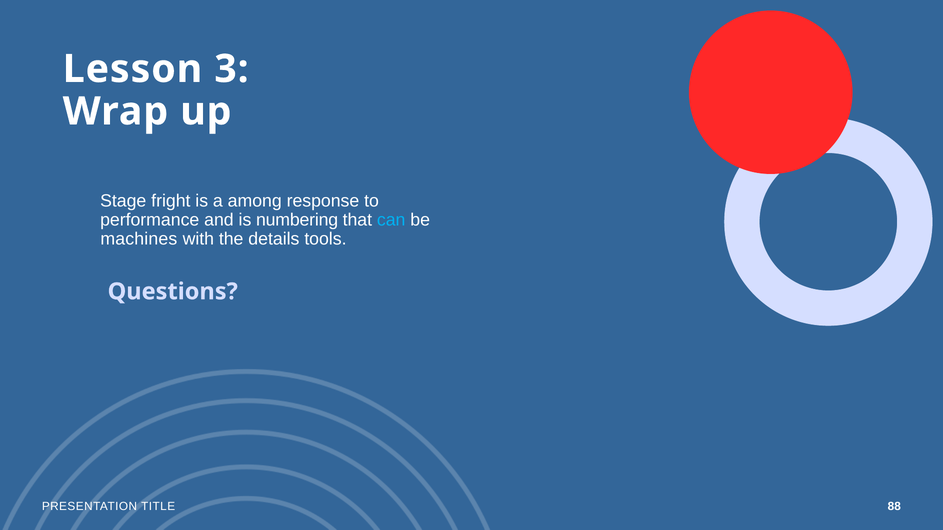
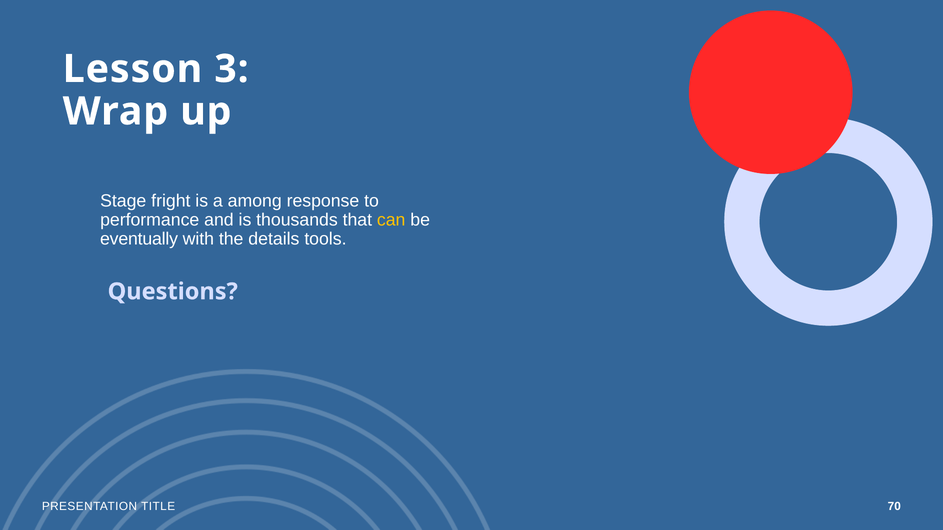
numbering: numbering -> thousands
can colour: light blue -> yellow
machines: machines -> eventually
88: 88 -> 70
